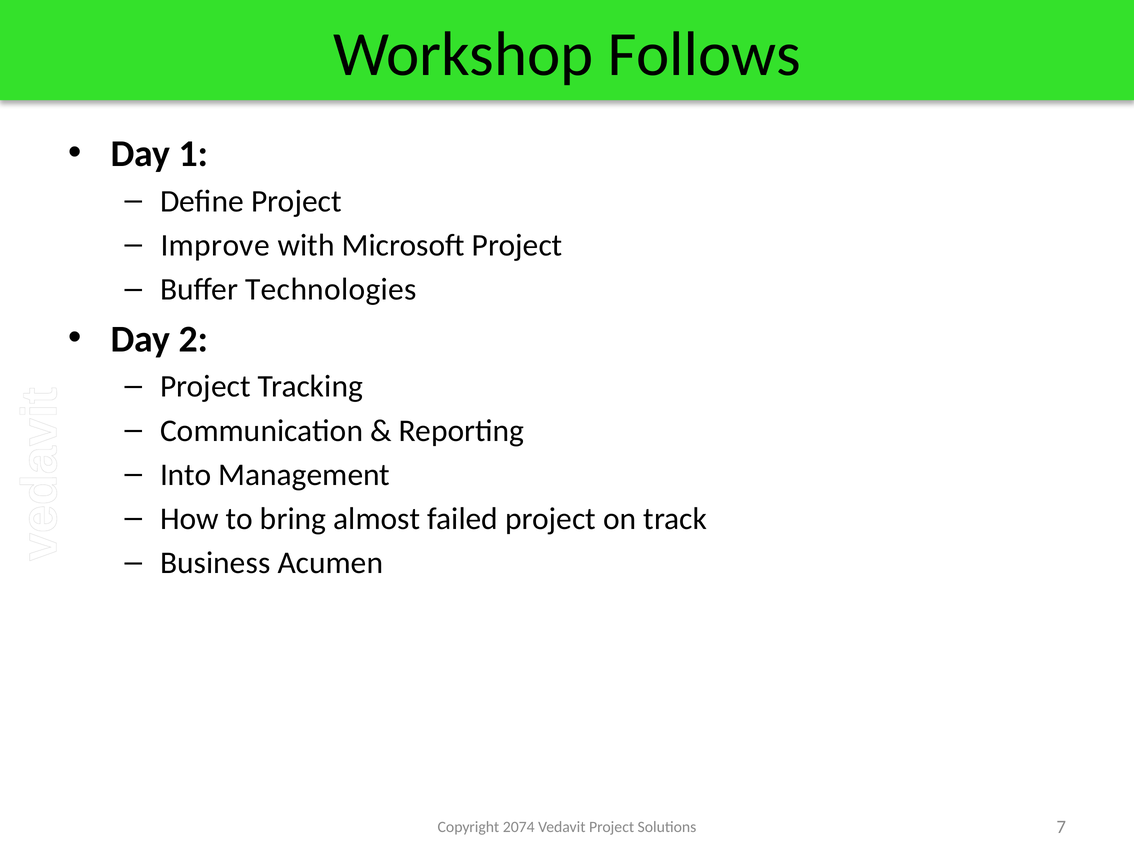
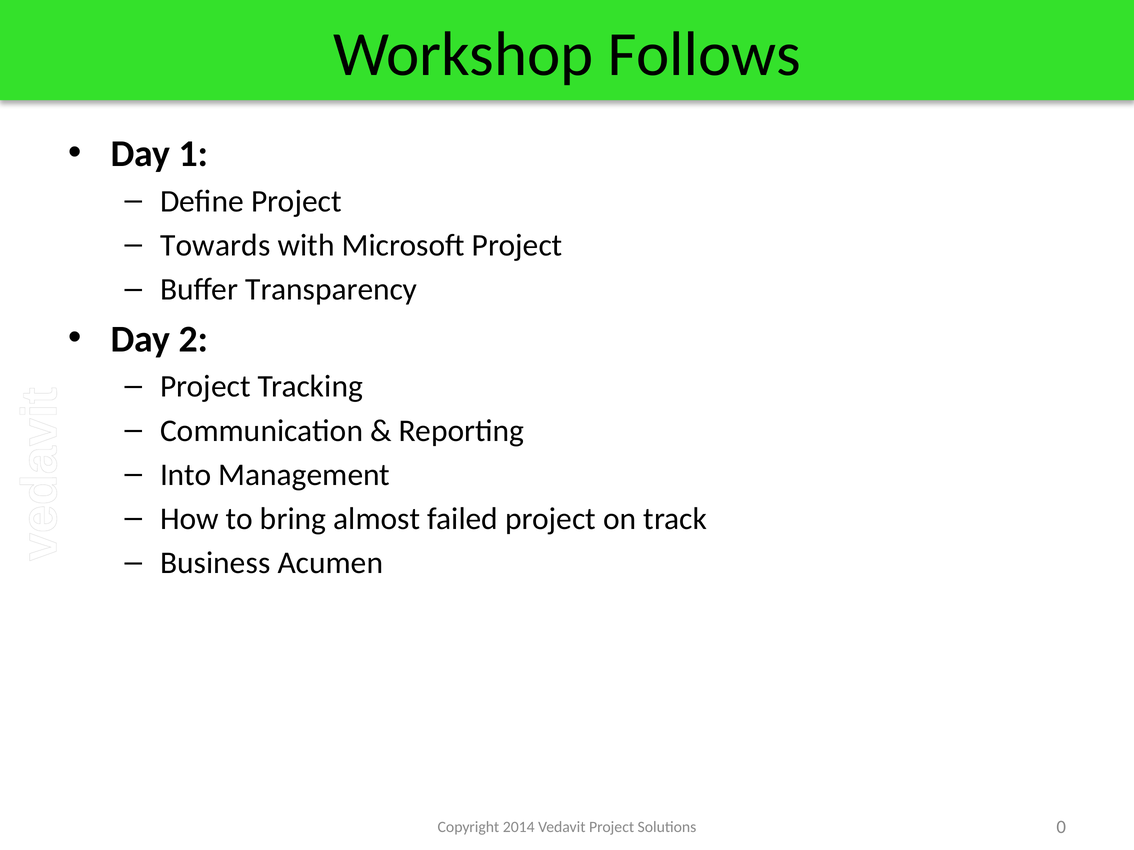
Improve: Improve -> Towards
Technologies: Technologies -> Transparency
2074: 2074 -> 2014
7: 7 -> 0
